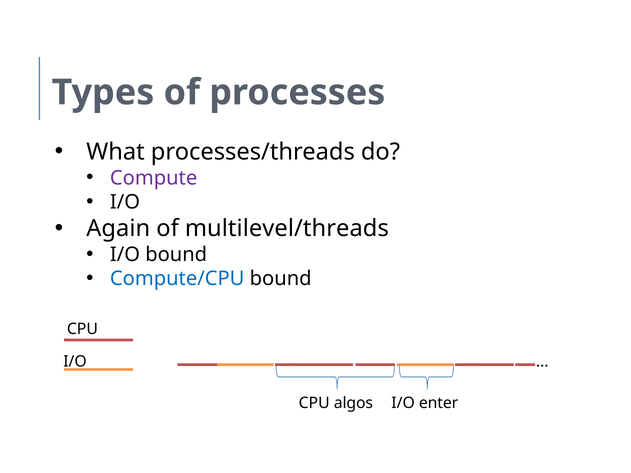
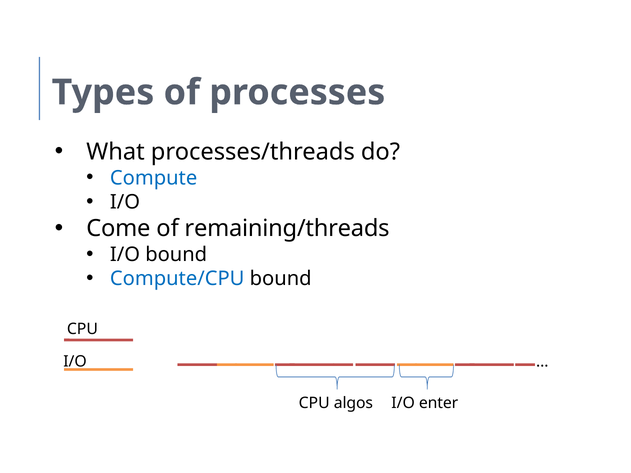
Compute colour: purple -> blue
Again: Again -> Come
multilevel/threads: multilevel/threads -> remaining/threads
